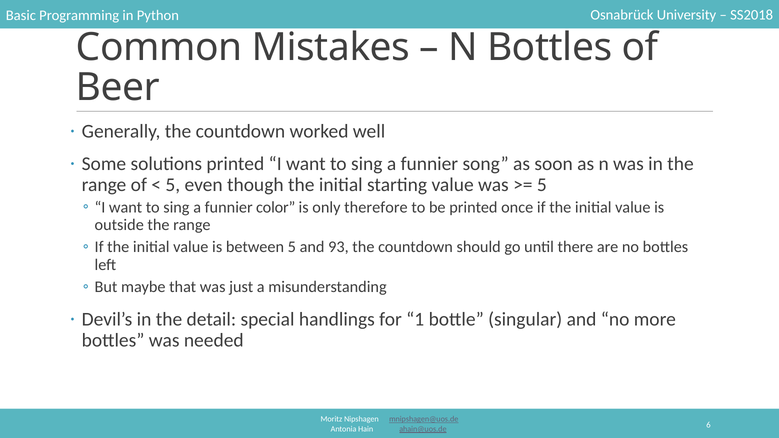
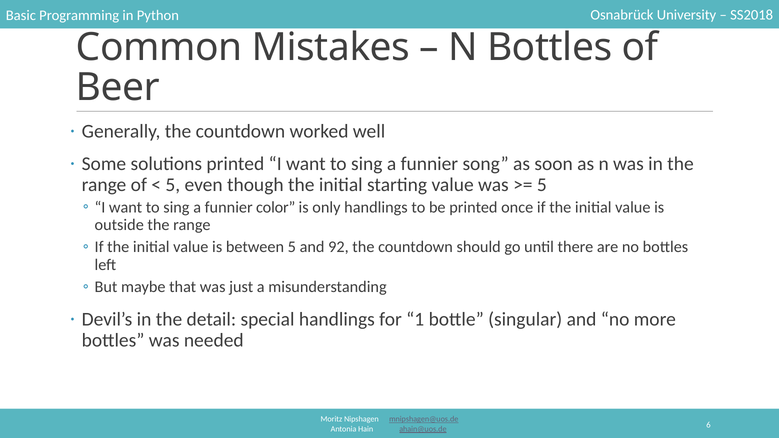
only therefore: therefore -> handlings
93: 93 -> 92
